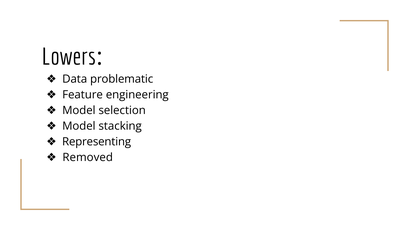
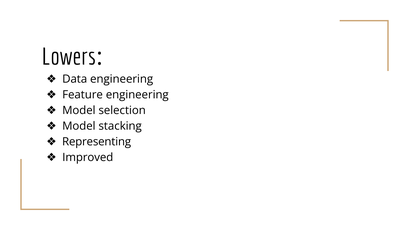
Data problematic: problematic -> engineering
Removed: Removed -> Improved
